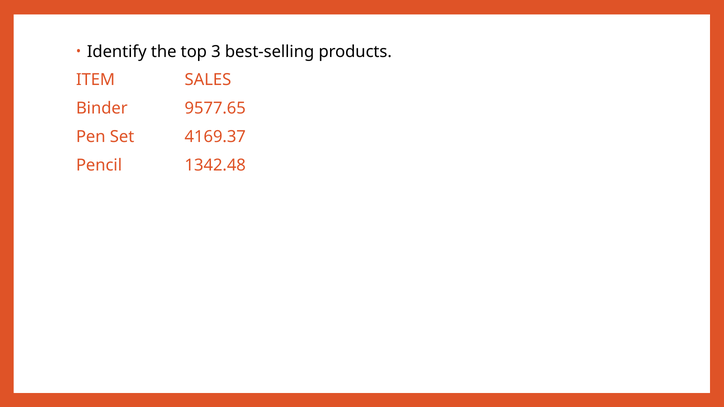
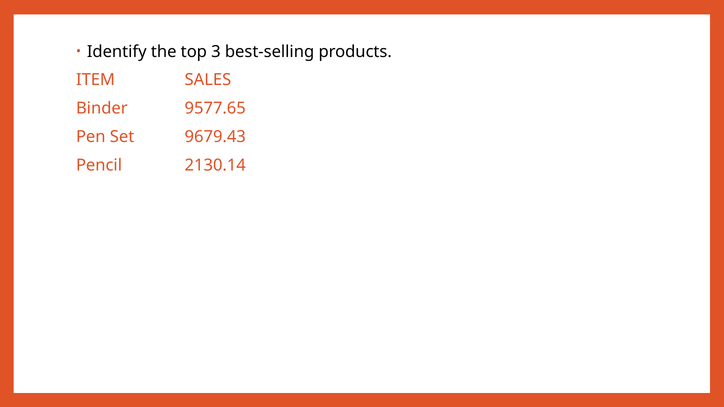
4169.37: 4169.37 -> 9679.43
1342.48: 1342.48 -> 2130.14
